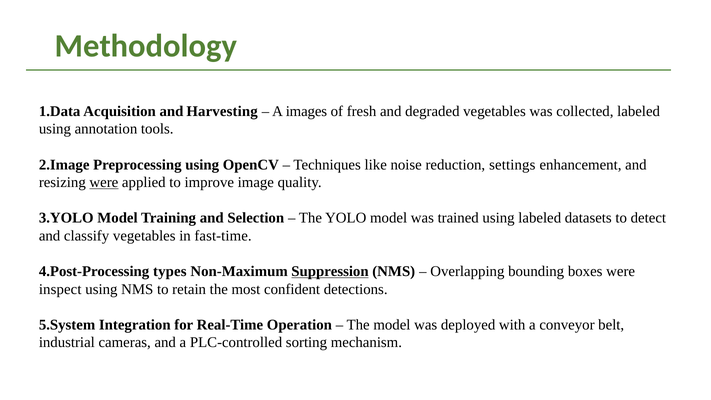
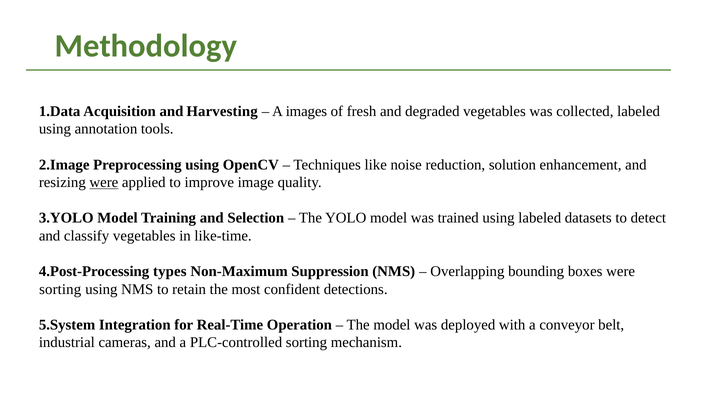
settings: settings -> solution
fast-time: fast-time -> like-time
Suppression underline: present -> none
inspect at (60, 289): inspect -> sorting
